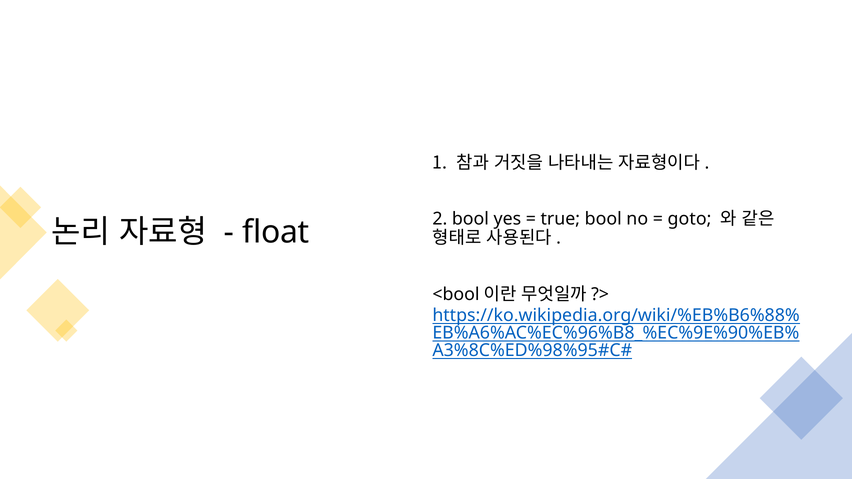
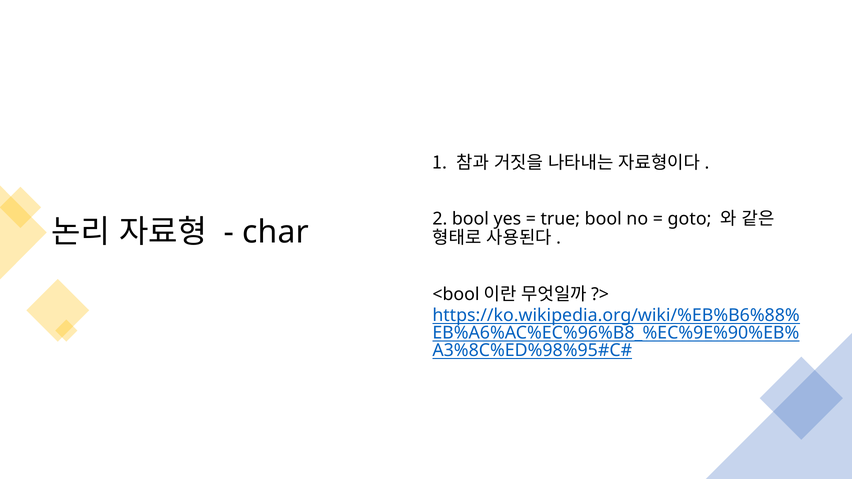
float: float -> char
